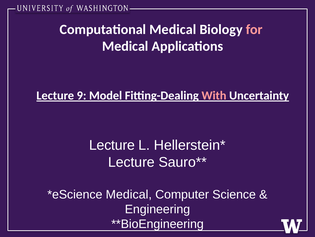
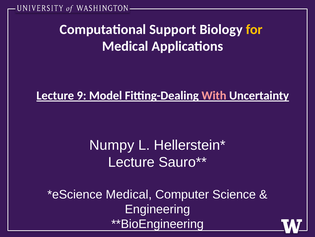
Computational Medical: Medical -> Support
for colour: pink -> yellow
Lecture at (112, 145): Lecture -> Numpy
